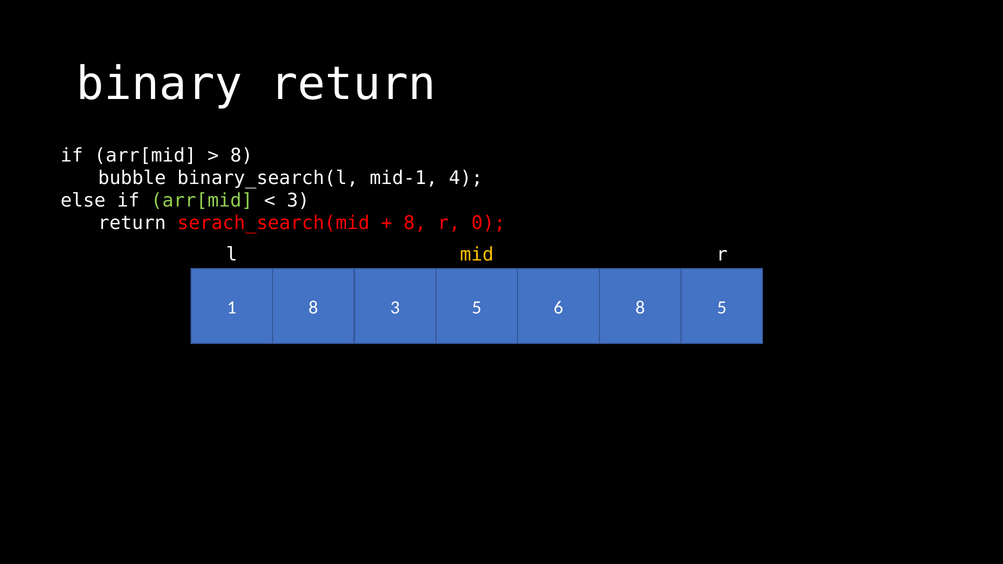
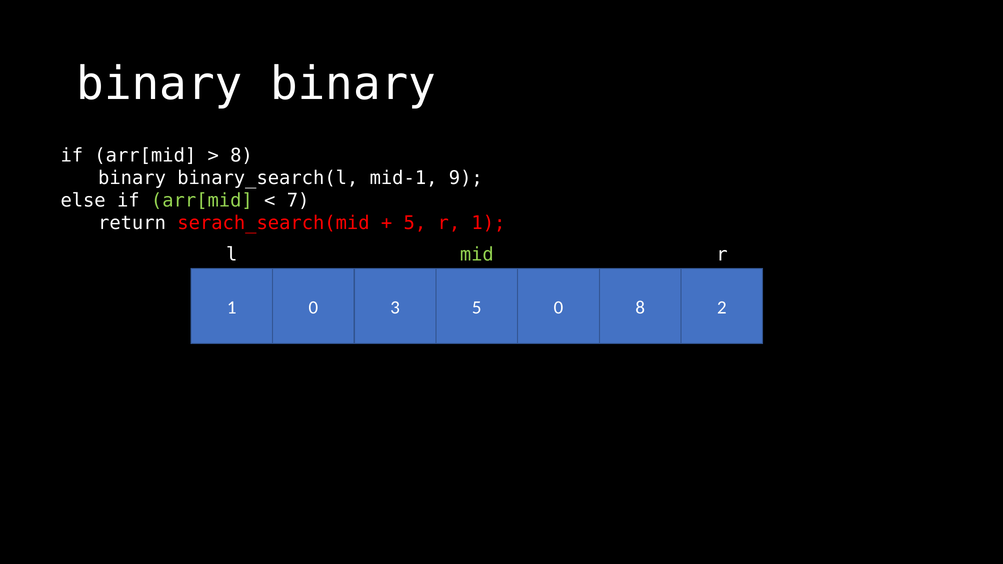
binary return: return -> binary
bubble at (132, 178): bubble -> binary
4: 4 -> 9
3 at (298, 200): 3 -> 7
8 at (415, 223): 8 -> 5
r 0: 0 -> 1
mid colour: yellow -> light green
1 8: 8 -> 0
5 6: 6 -> 0
8 5: 5 -> 2
